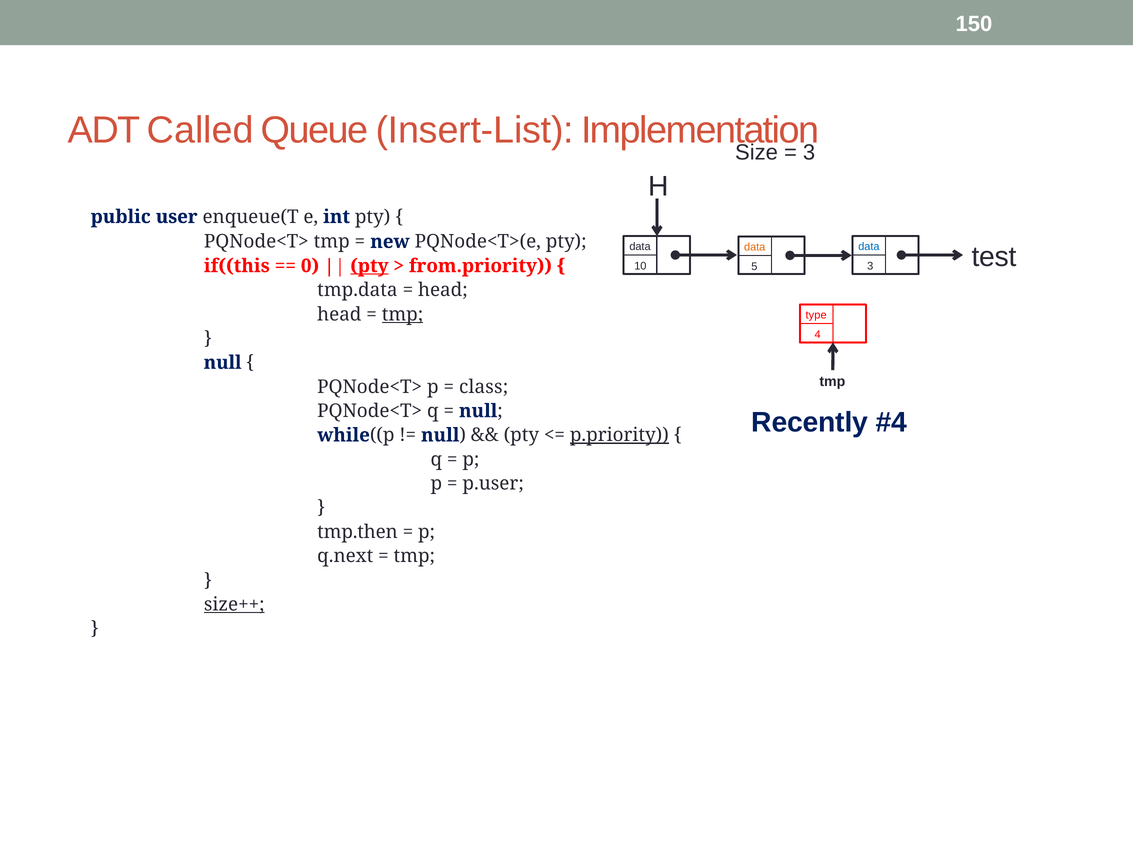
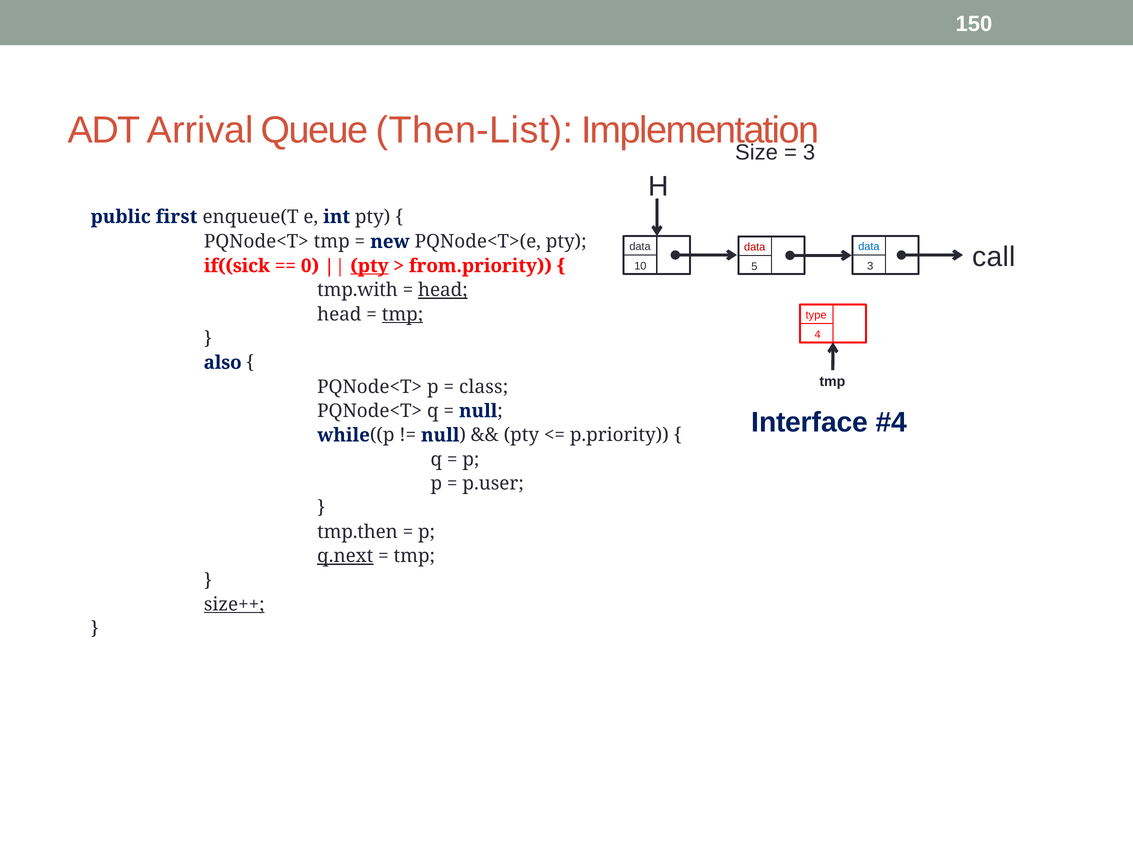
Called: Called -> Arrival
Insert-List: Insert-List -> Then-List
user: user -> first
data at (755, 247) colour: orange -> red
test: test -> call
if((this: if((this -> if((sick
tmp.data: tmp.data -> tmp.with
head at (443, 290) underline: none -> present
null at (223, 363): null -> also
Recently: Recently -> Interface
p.priority underline: present -> none
q.next underline: none -> present
